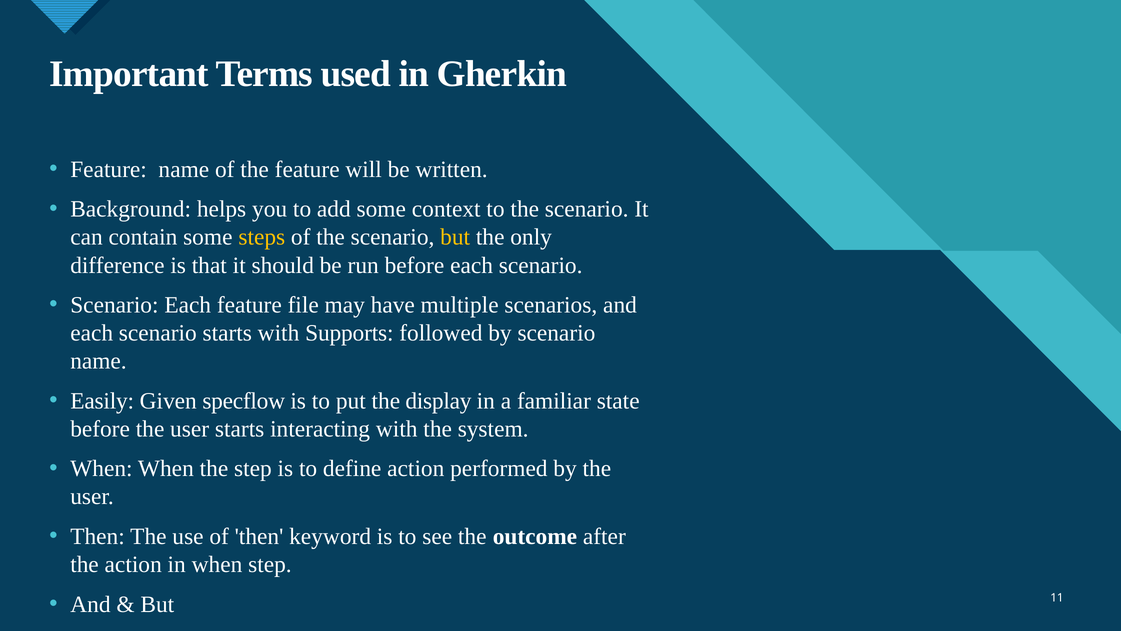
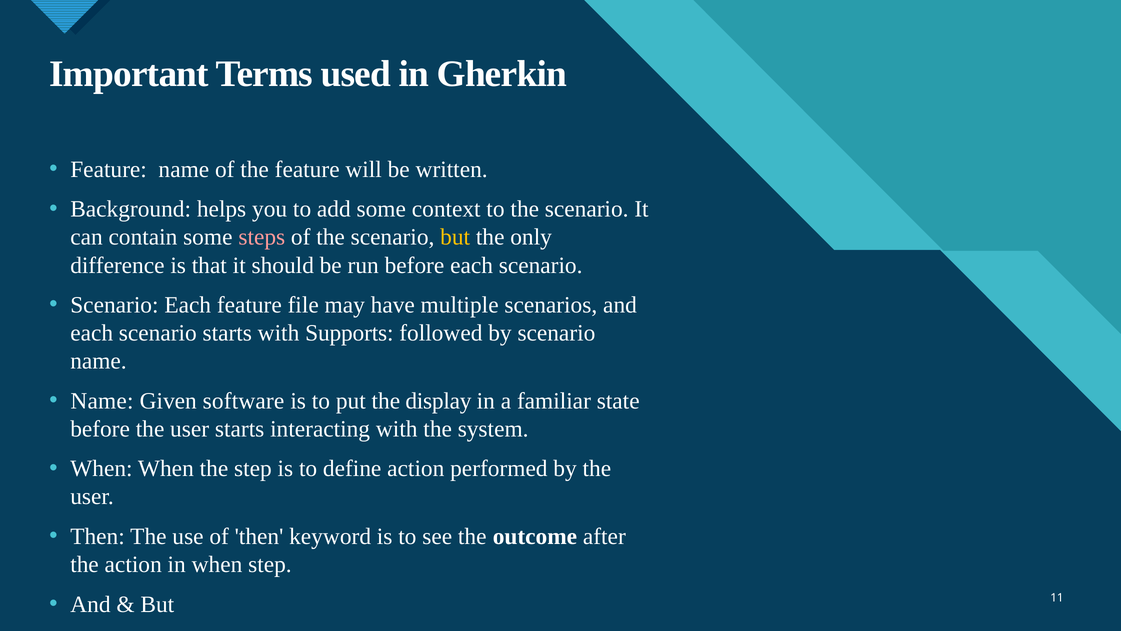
steps colour: yellow -> pink
Easily at (102, 401): Easily -> Name
specflow: specflow -> software
